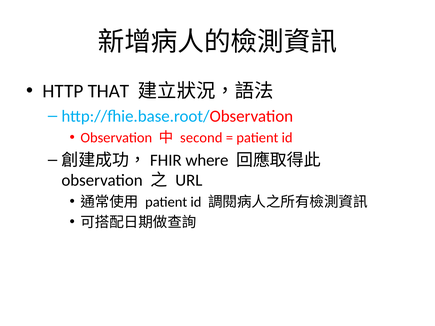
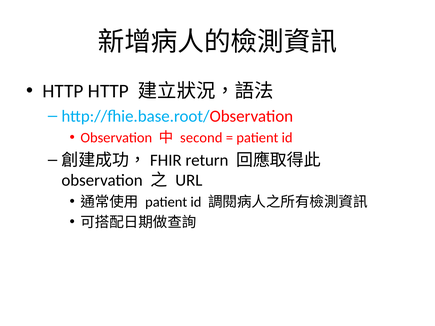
HTTP THAT: THAT -> HTTP
where: where -> return
